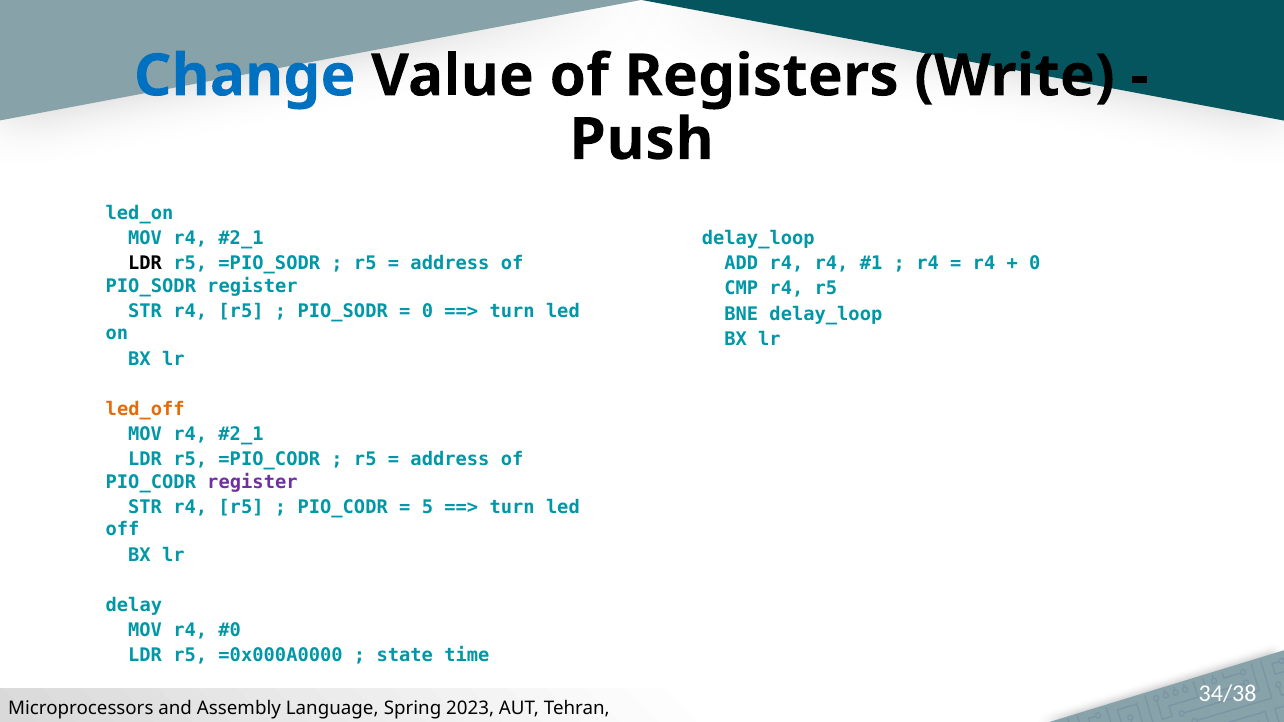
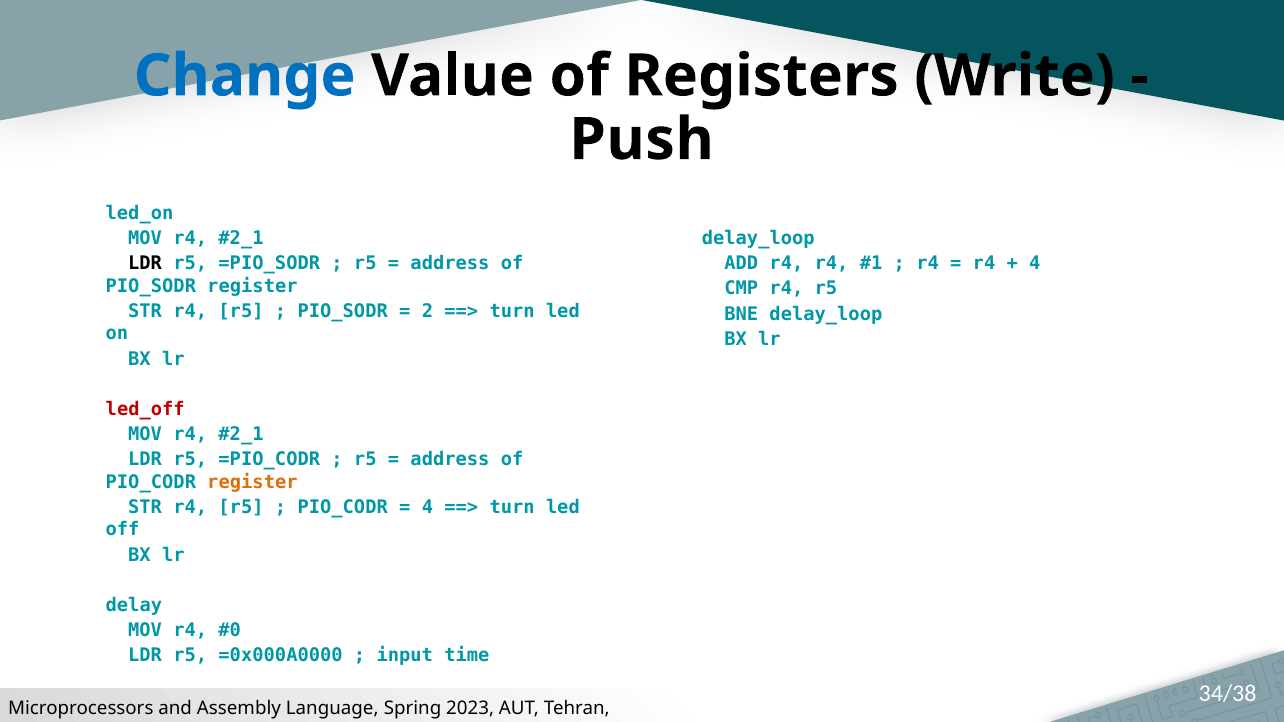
0 at (1035, 264): 0 -> 4
0 at (427, 311): 0 -> 2
led_off colour: orange -> red
register at (252, 482) colour: purple -> orange
5 at (427, 507): 5 -> 4
state: state -> input
